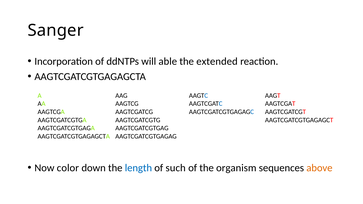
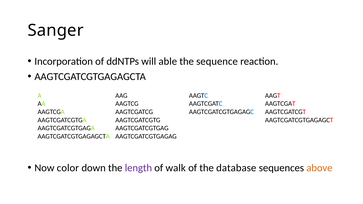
extended: extended -> sequence
length colour: blue -> purple
such: such -> walk
organism: organism -> database
